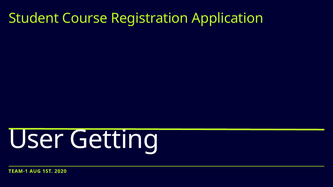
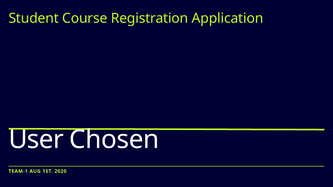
Getting: Getting -> Chosen
